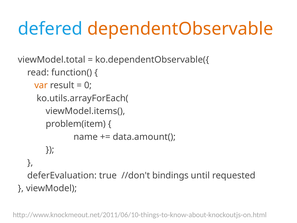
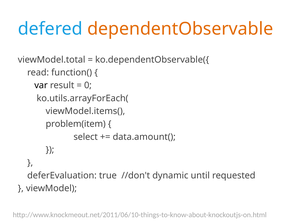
var colour: orange -> black
name: name -> select
bindings: bindings -> dynamic
